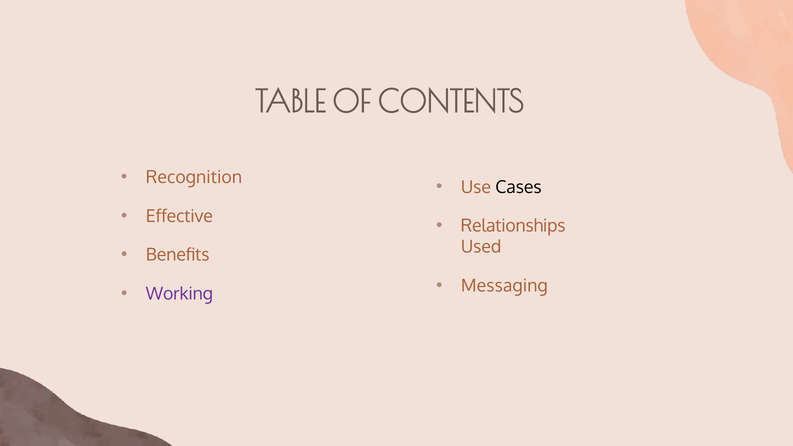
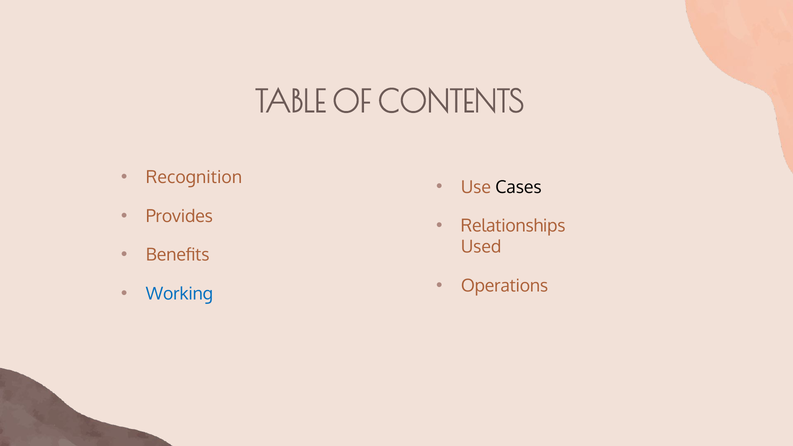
Effective: Effective -> Provides
Messaging: Messaging -> Operations
Working colour: purple -> blue
